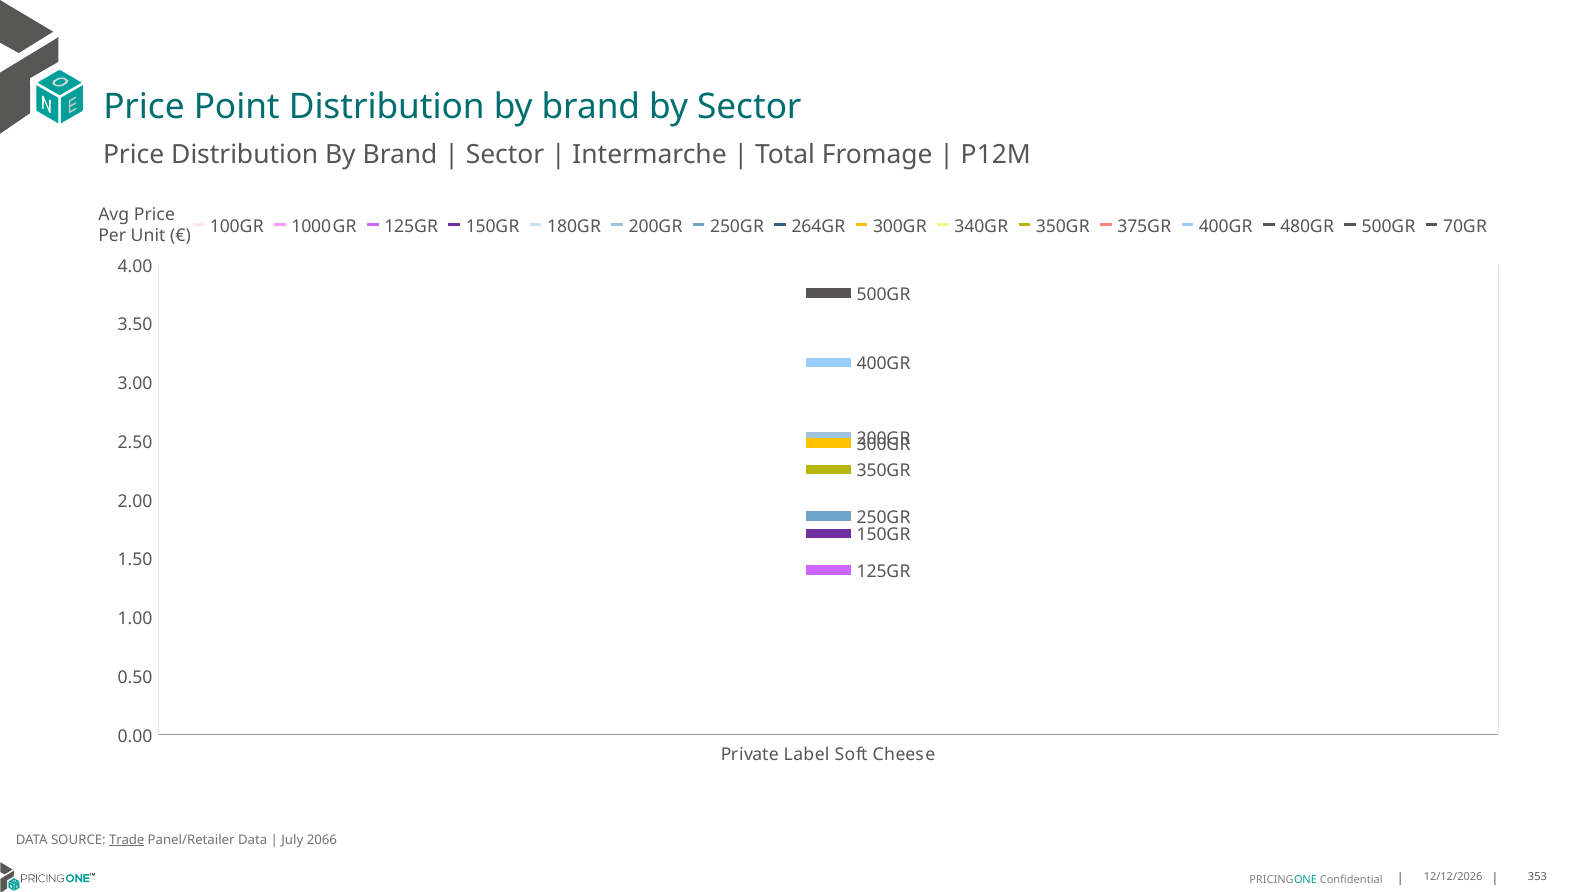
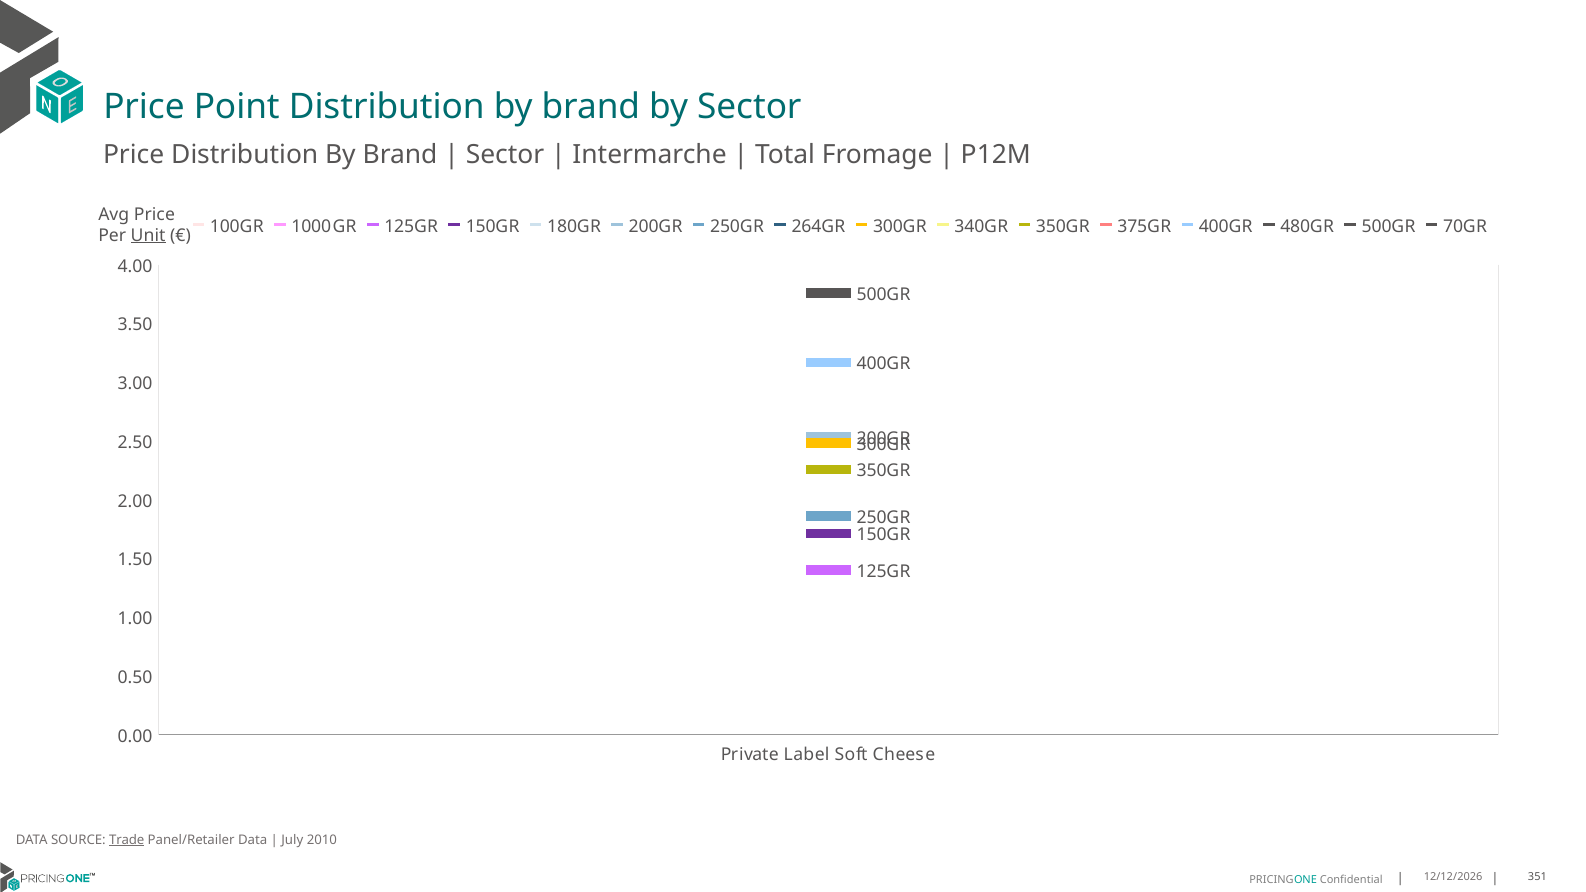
Unit underline: none -> present
2066: 2066 -> 2010
353: 353 -> 351
